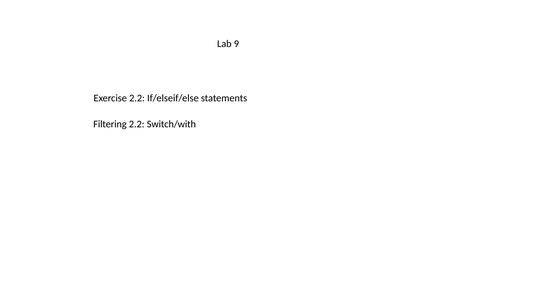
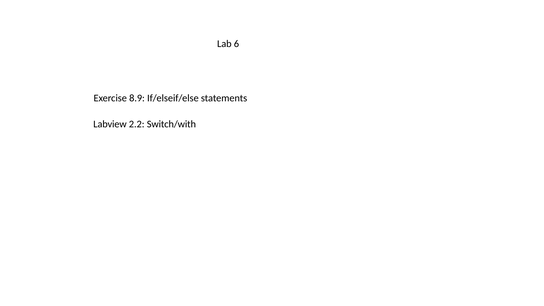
9: 9 -> 6
Exercise 2.2: 2.2 -> 8.9
Filtering: Filtering -> Labview
